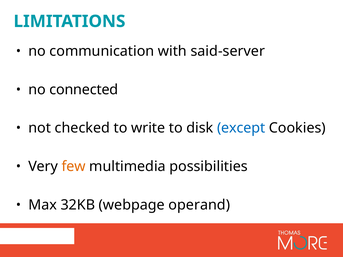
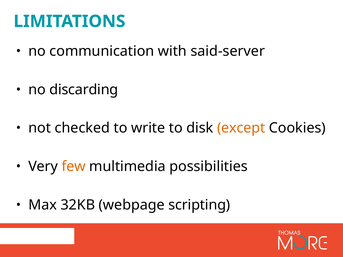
connected: connected -> discarding
except colour: blue -> orange
operand: operand -> scripting
